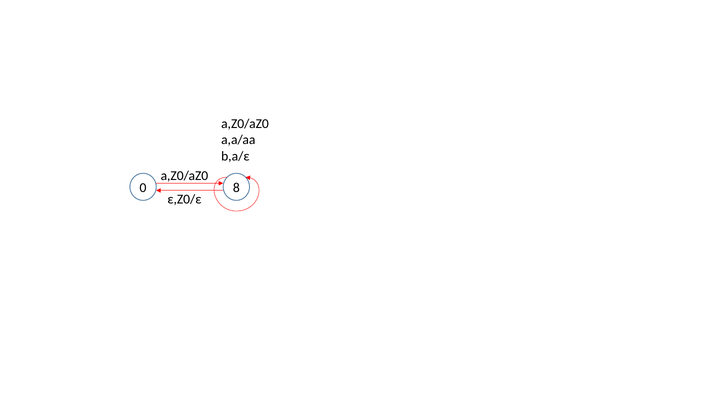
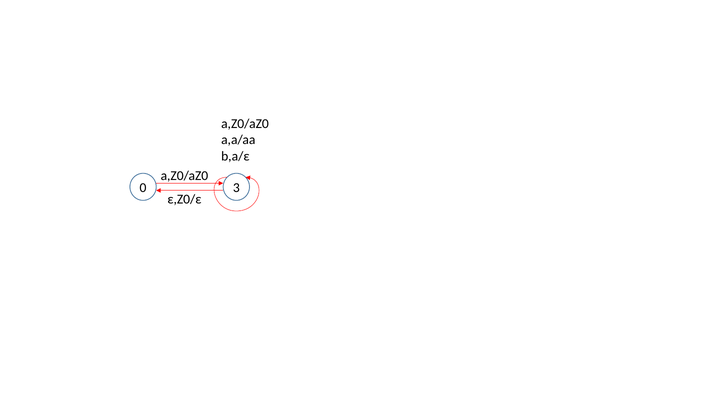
8: 8 -> 3
